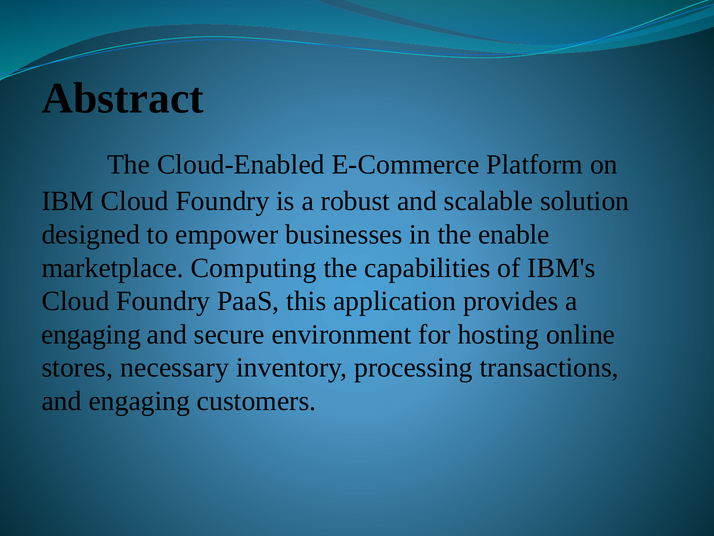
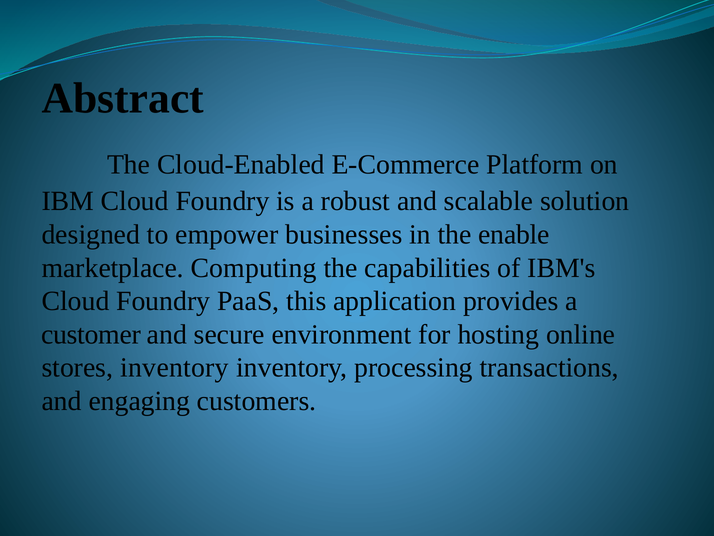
engaging at (91, 334): engaging -> customer
stores necessary: necessary -> inventory
